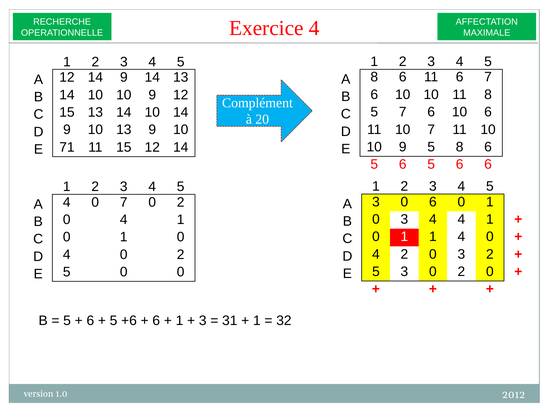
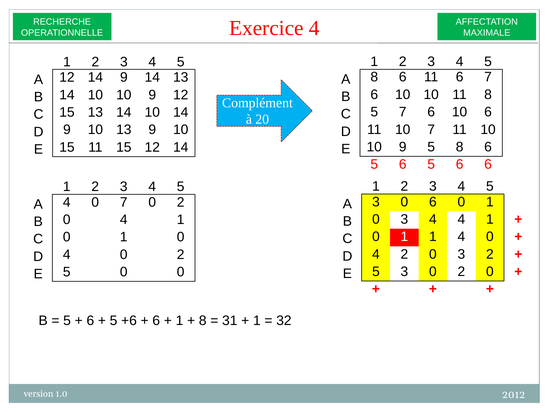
E 71: 71 -> 15
3 at (203, 320): 3 -> 8
